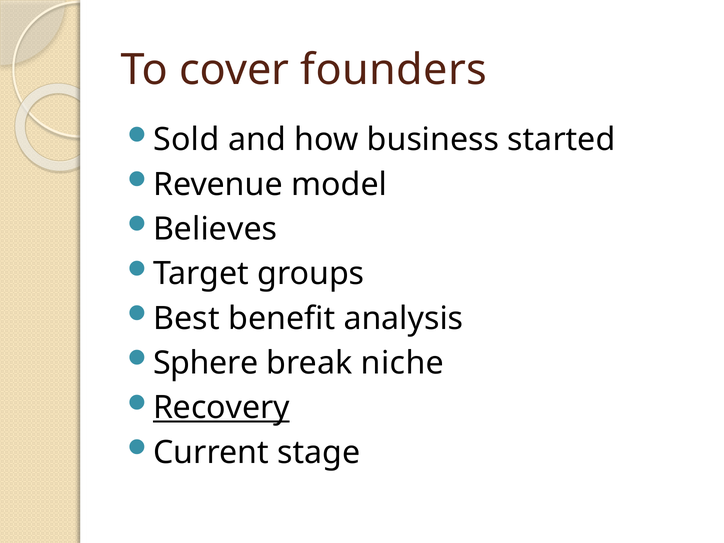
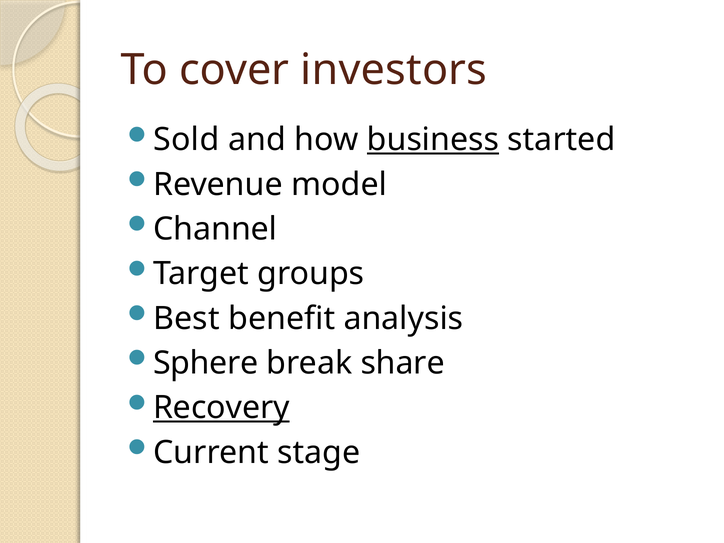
founders: founders -> investors
business underline: none -> present
Believes: Believes -> Channel
niche: niche -> share
